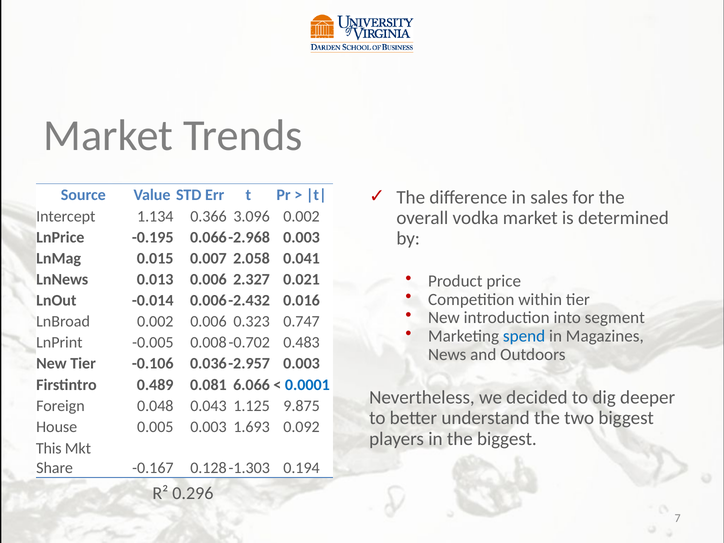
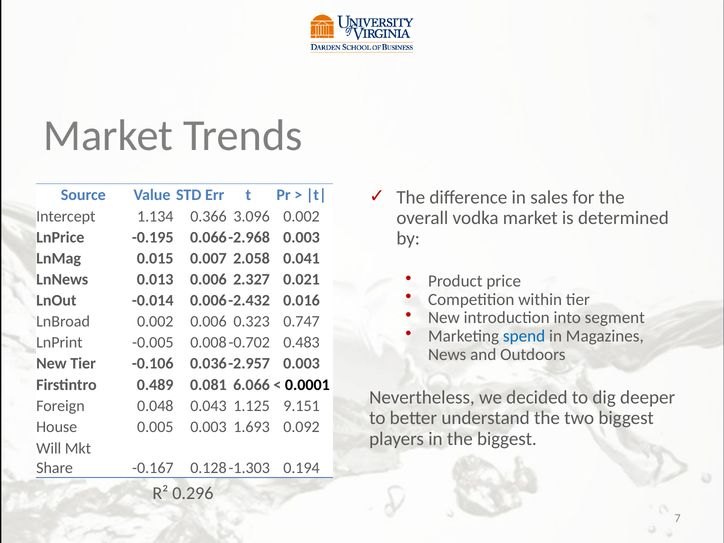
0.0001 colour: blue -> black
9.875: 9.875 -> 9.151
This: This -> Will
